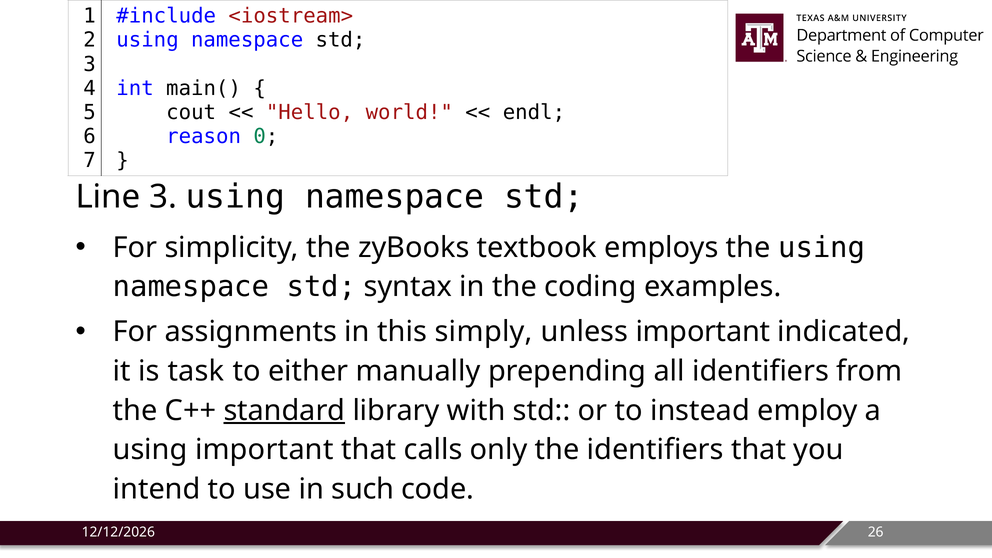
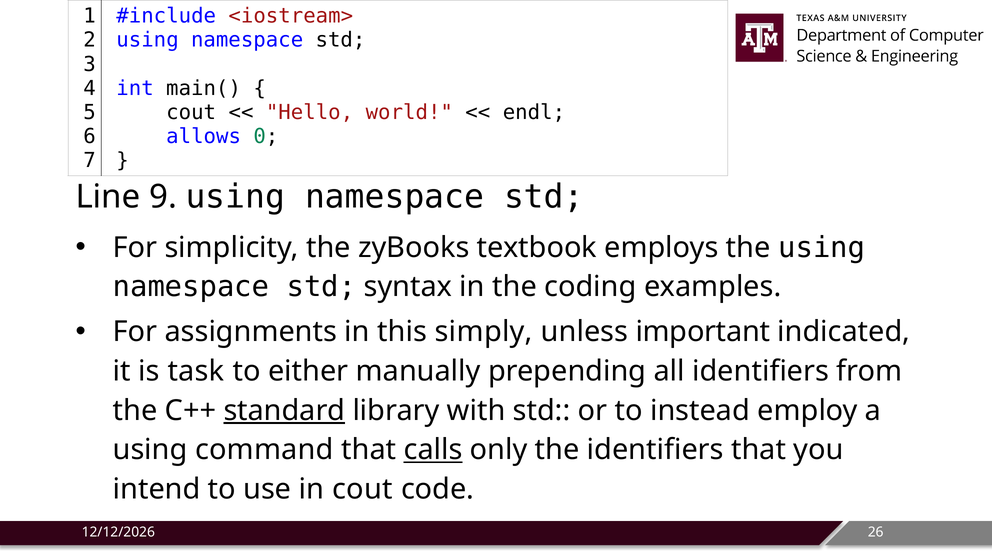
reason: reason -> allows
Line 3: 3 -> 9
using important: important -> command
calls underline: none -> present
in such: such -> cout
